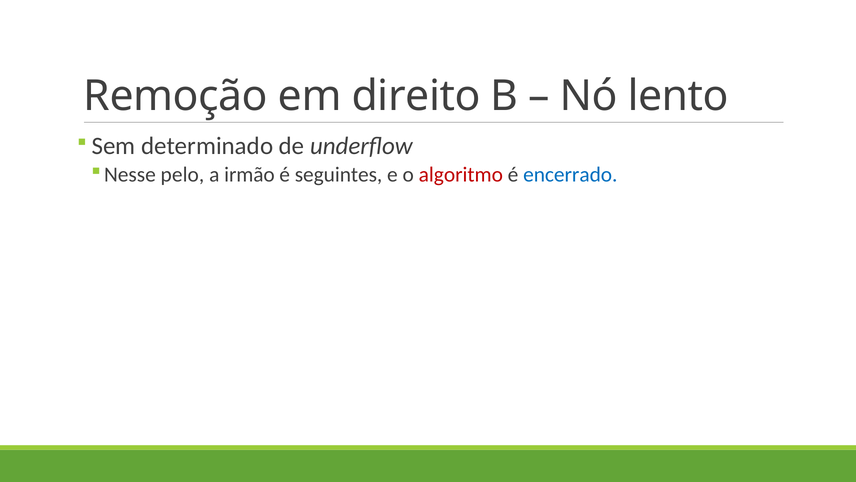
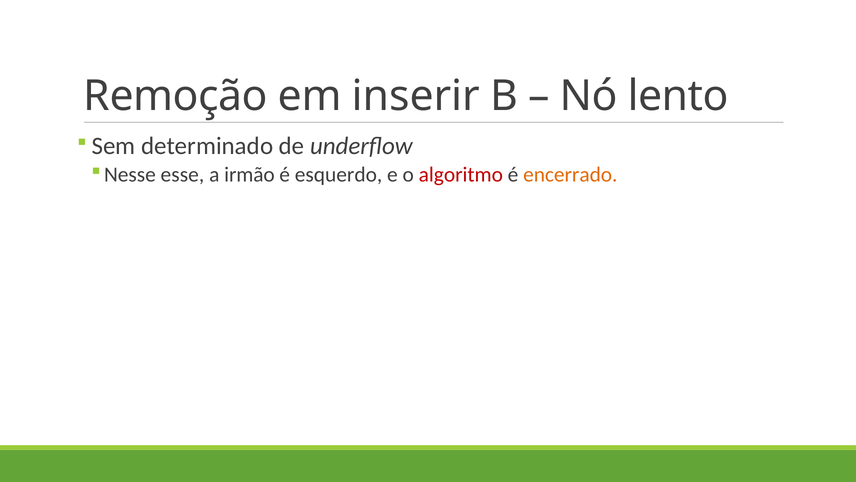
direito: direito -> inserir
pelo: pelo -> esse
seguintes: seguintes -> esquerdo
encerrado colour: blue -> orange
